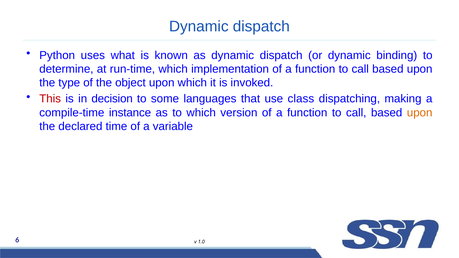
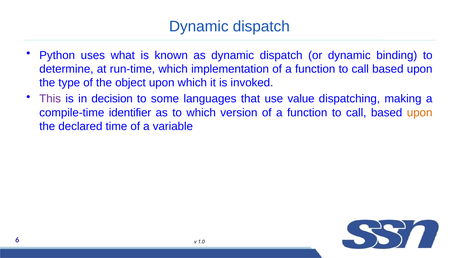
This colour: red -> purple
class: class -> value
instance: instance -> identifier
